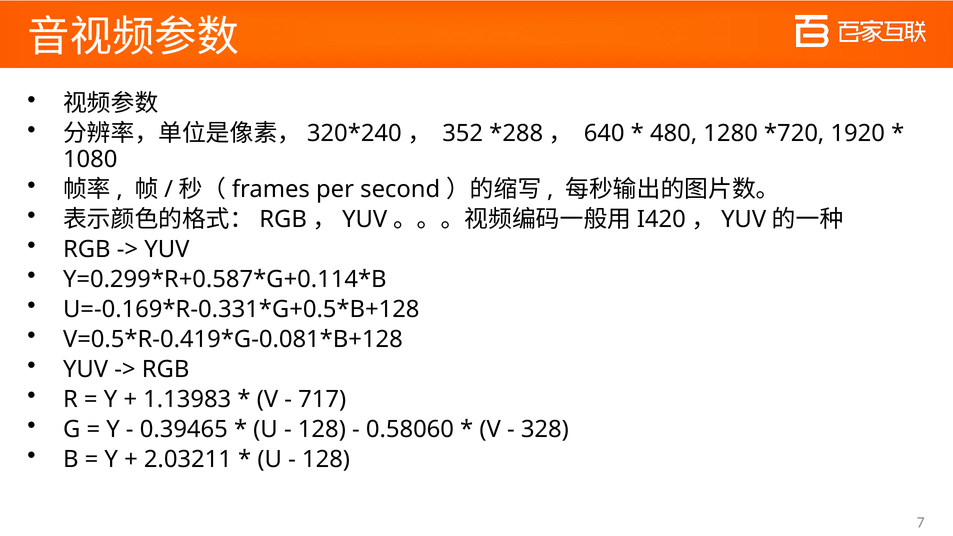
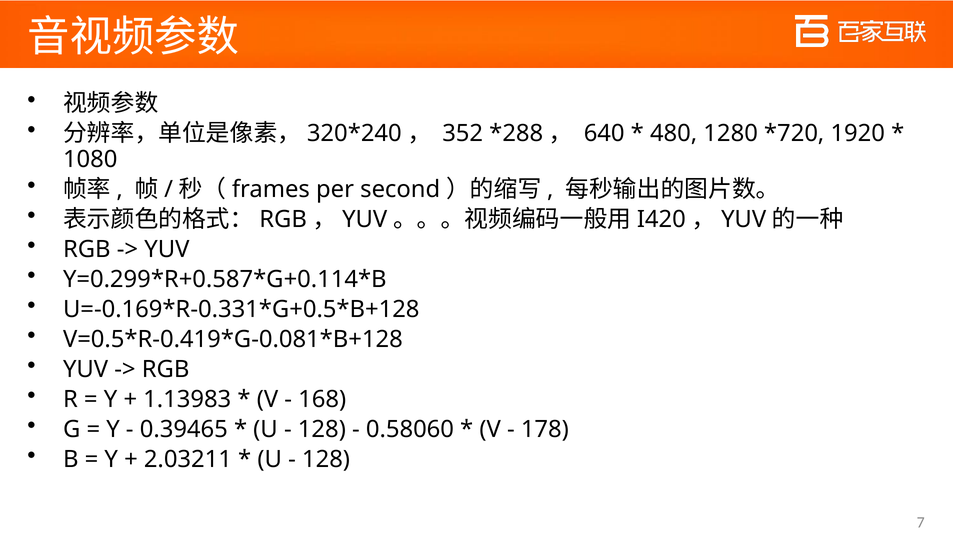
717: 717 -> 168
328: 328 -> 178
